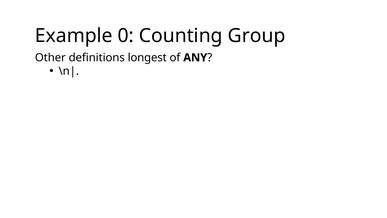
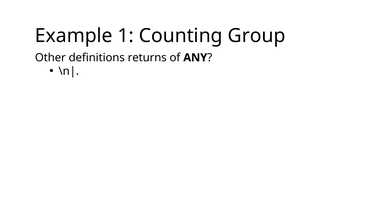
0: 0 -> 1
longest: longest -> returns
